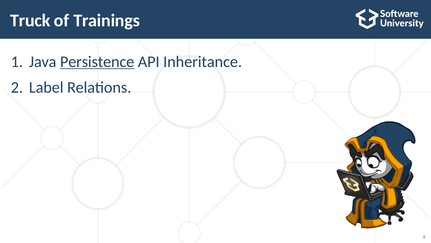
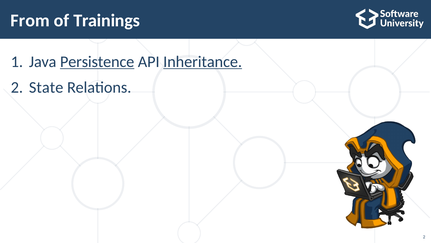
Truck: Truck -> From
Inheritance underline: none -> present
Label: Label -> State
